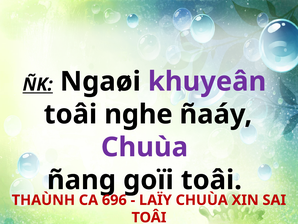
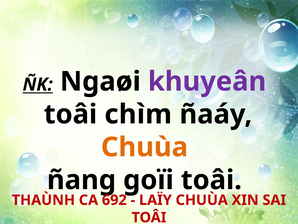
nghe: nghe -> chìm
Chuùa at (144, 147) colour: purple -> orange
696: 696 -> 692
